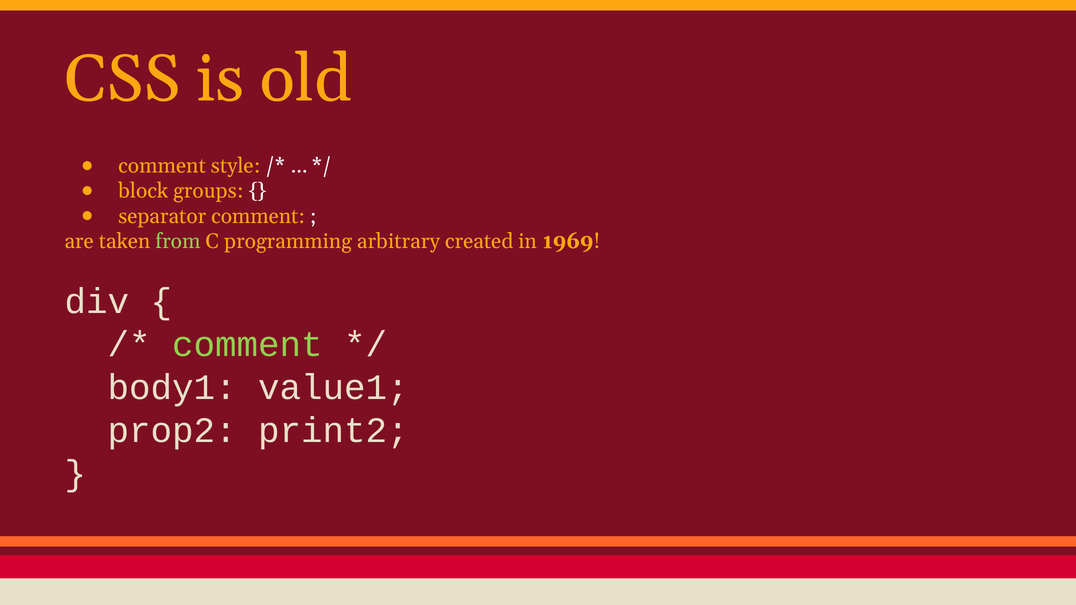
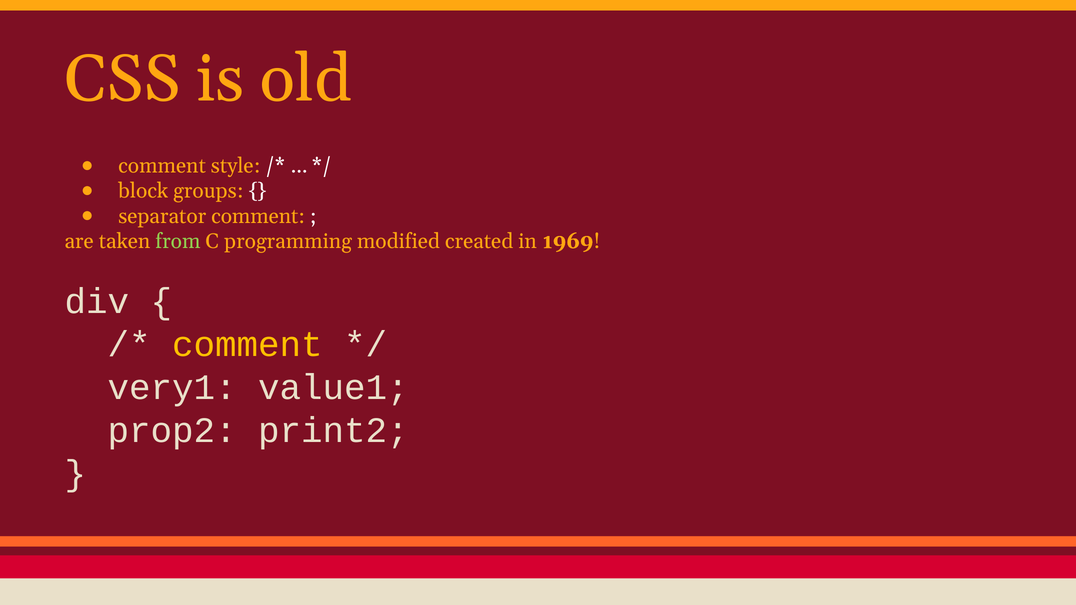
arbitrary: arbitrary -> modified
comment at (248, 345) colour: light green -> yellow
body1: body1 -> very1
